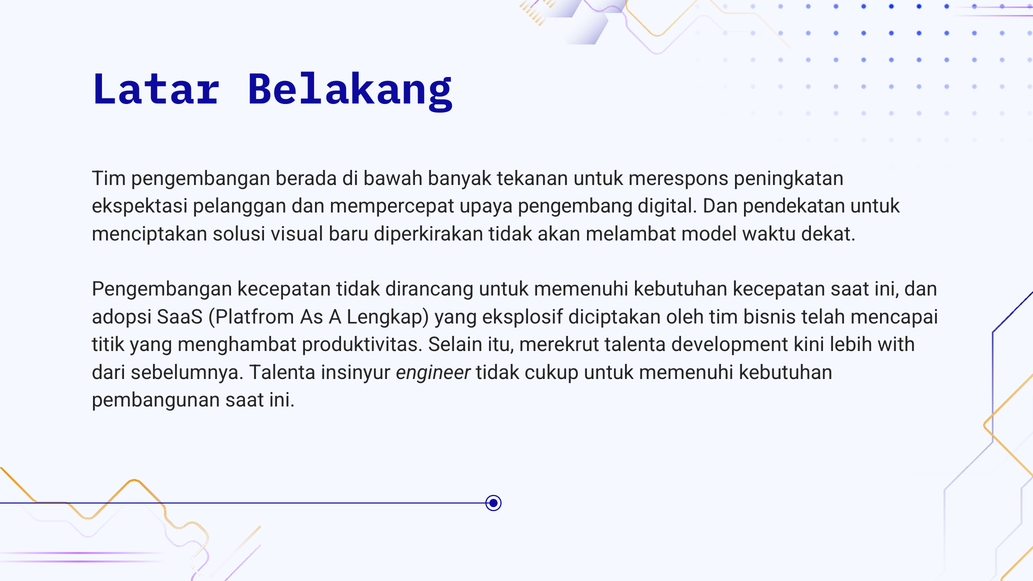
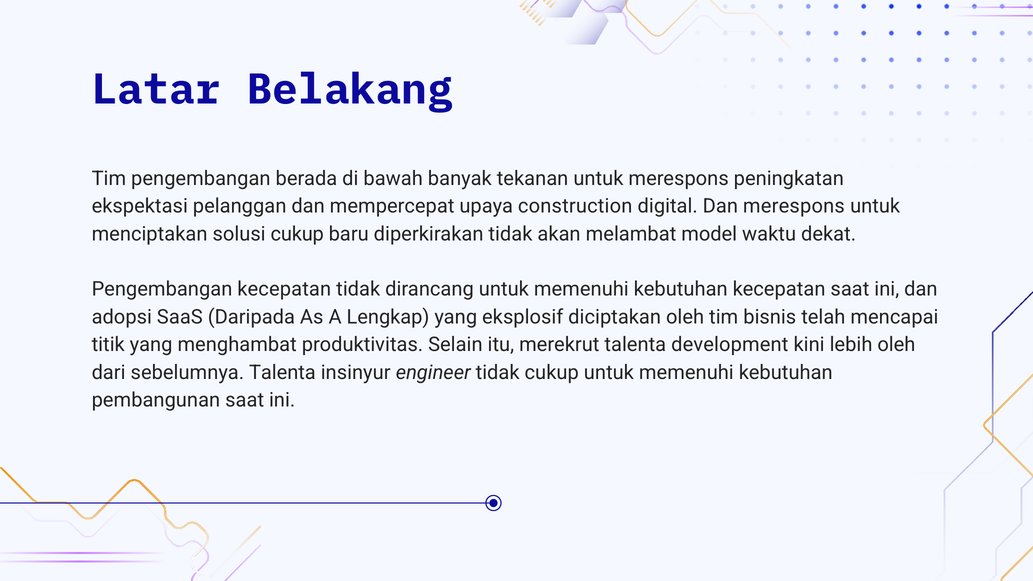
pengembang: pengembang -> construction
Dan pendekatan: pendekatan -> merespons
solusi visual: visual -> cukup
Platfrom: Platfrom -> Daripada
lebih with: with -> oleh
